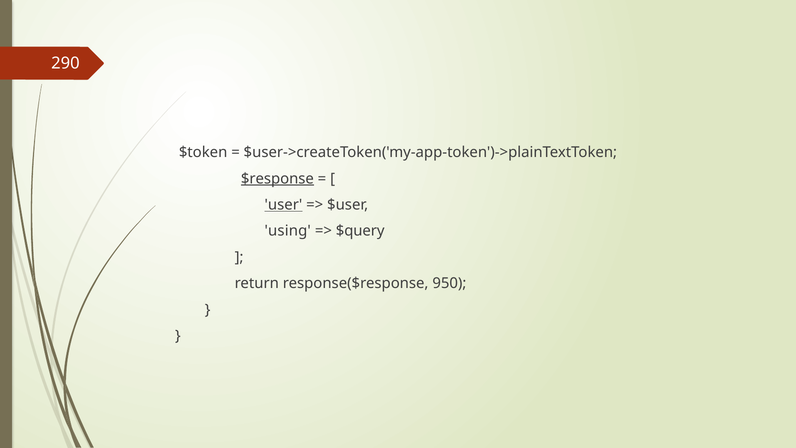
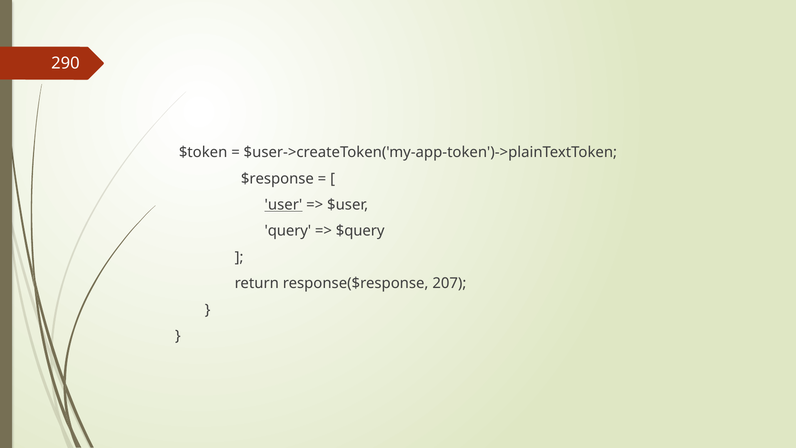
$response underline: present -> none
using: using -> query
950: 950 -> 207
